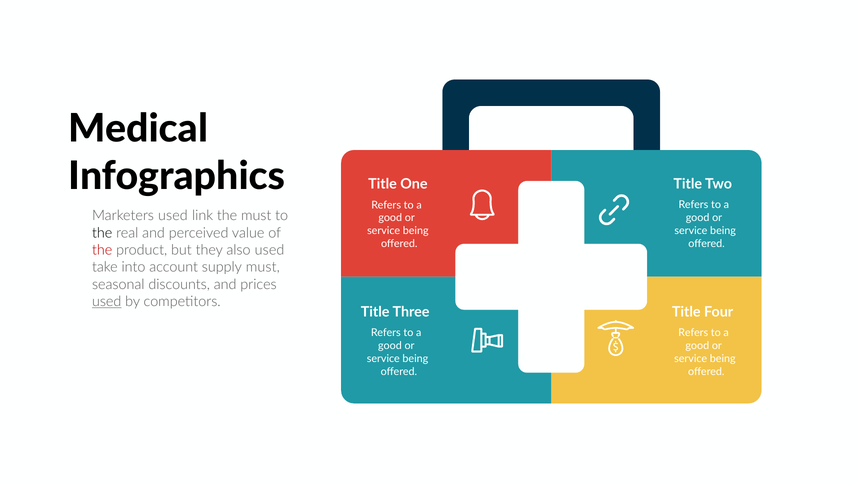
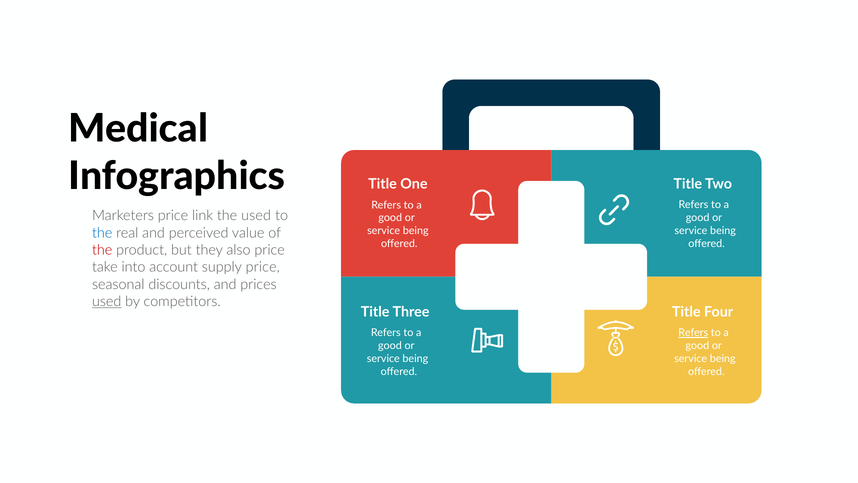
Marketers used: used -> price
the must: must -> used
the at (102, 233) colour: black -> blue
also used: used -> price
supply must: must -> price
Refers at (693, 333) underline: none -> present
